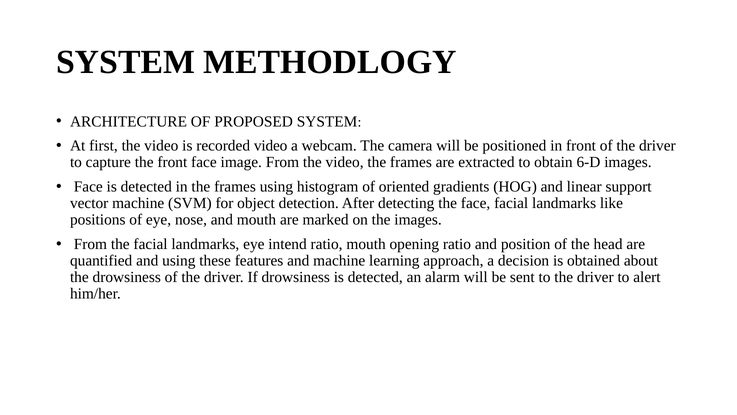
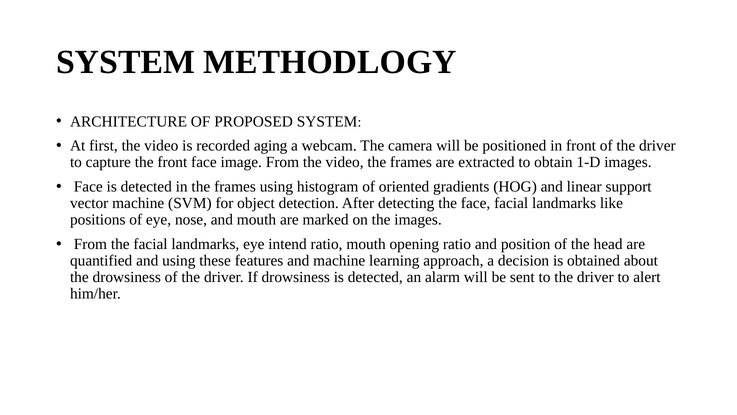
recorded video: video -> aging
6-D: 6-D -> 1-D
